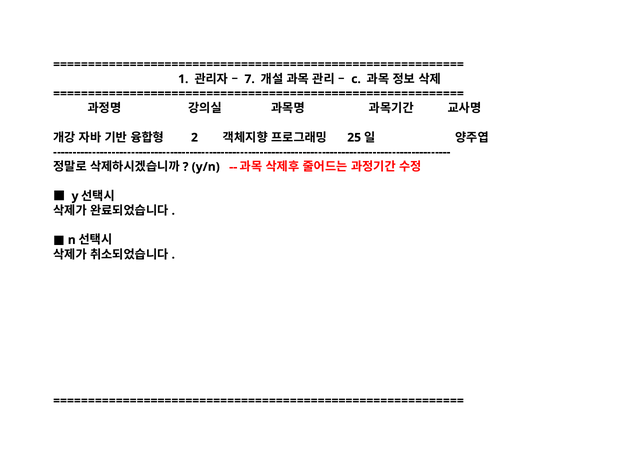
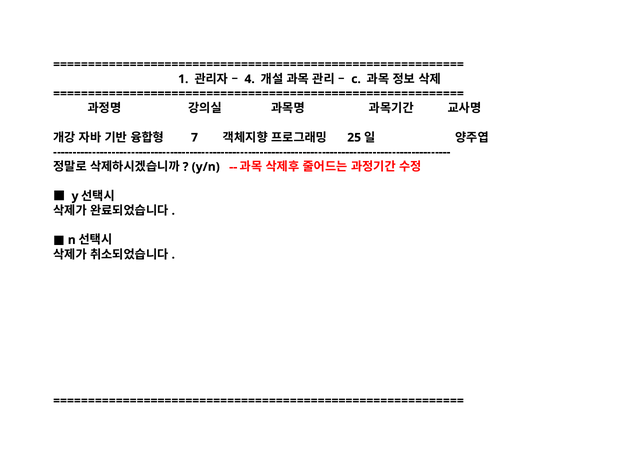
7: 7 -> 4
2: 2 -> 7
